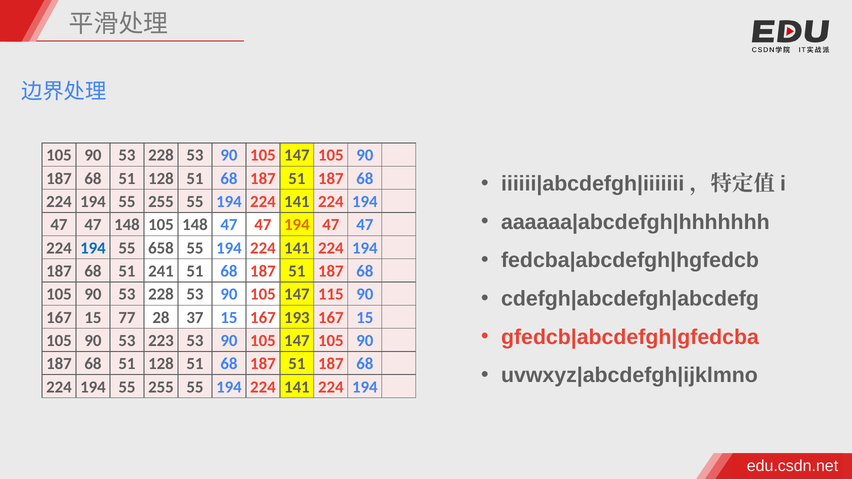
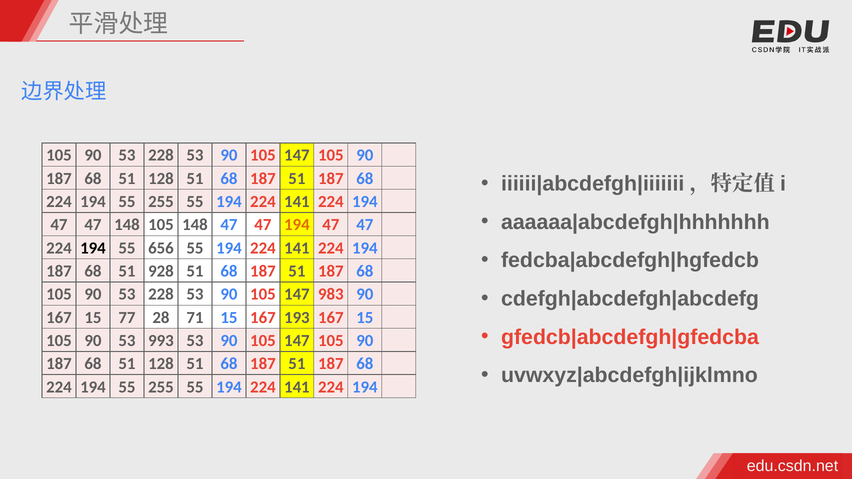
194 at (93, 248) colour: blue -> black
658: 658 -> 656
241: 241 -> 928
115: 115 -> 983
37: 37 -> 71
223: 223 -> 993
